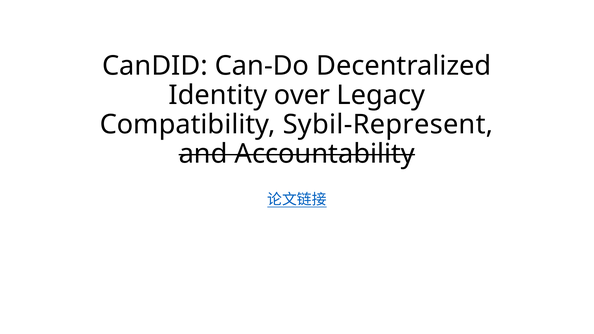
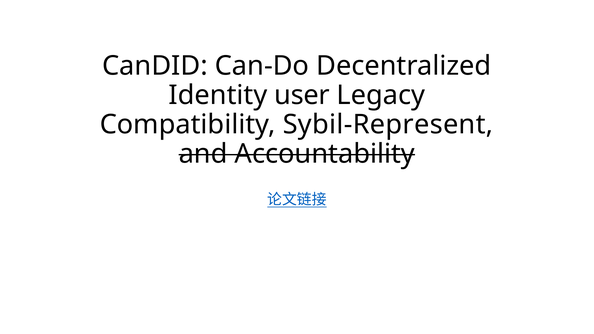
over: over -> user
